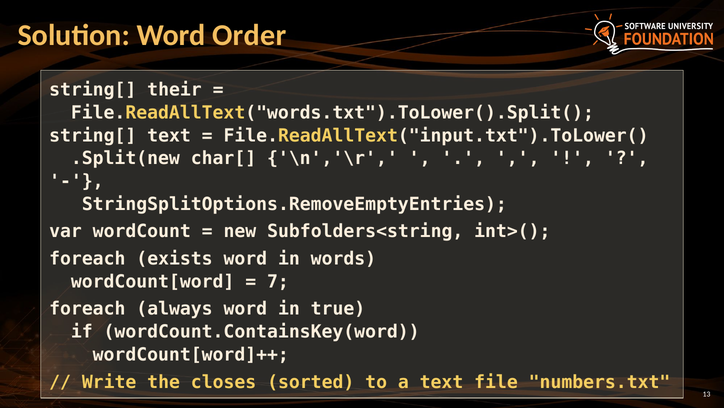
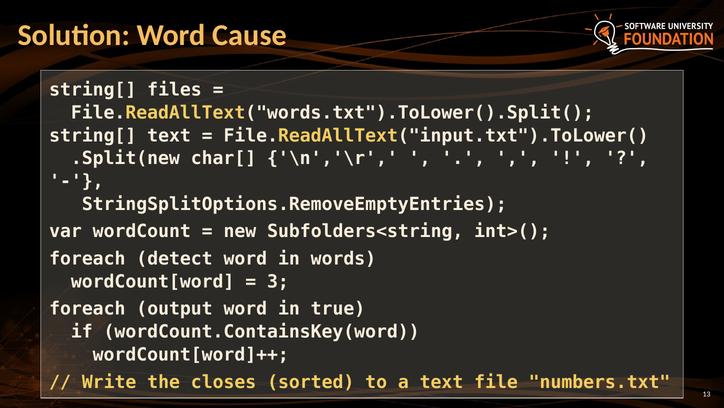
Order: Order -> Cause
their: their -> files
exists: exists -> detect
7: 7 -> 3
always: always -> output
